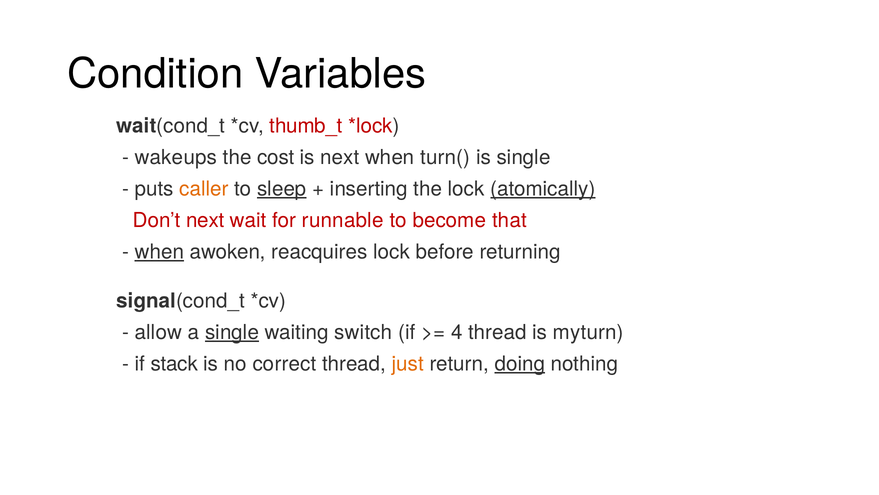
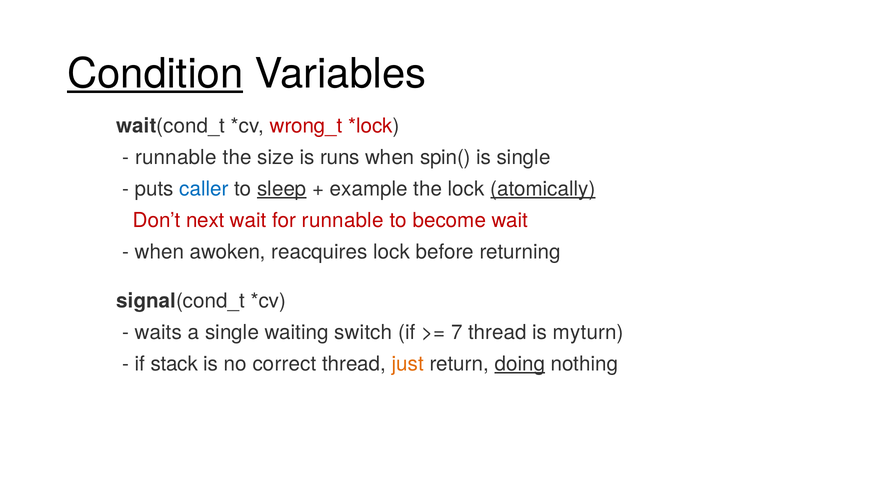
Condition underline: none -> present
thumb_t: thumb_t -> wrong_t
wakeups at (176, 157): wakeups -> runnable
cost: cost -> size
is next: next -> runs
turn(: turn( -> spin(
caller colour: orange -> blue
inserting: inserting -> example
become that: that -> wait
when at (159, 252) underline: present -> none
allow: allow -> waits
single at (232, 332) underline: present -> none
4: 4 -> 7
